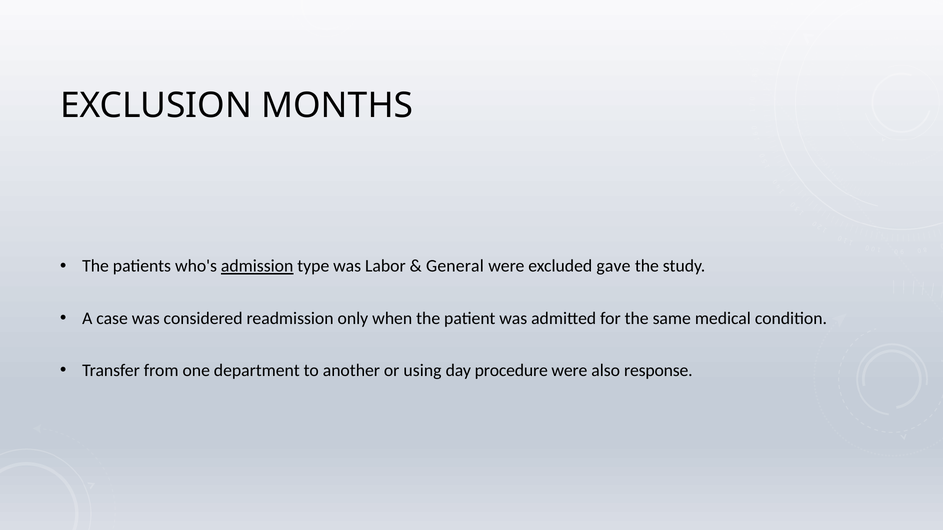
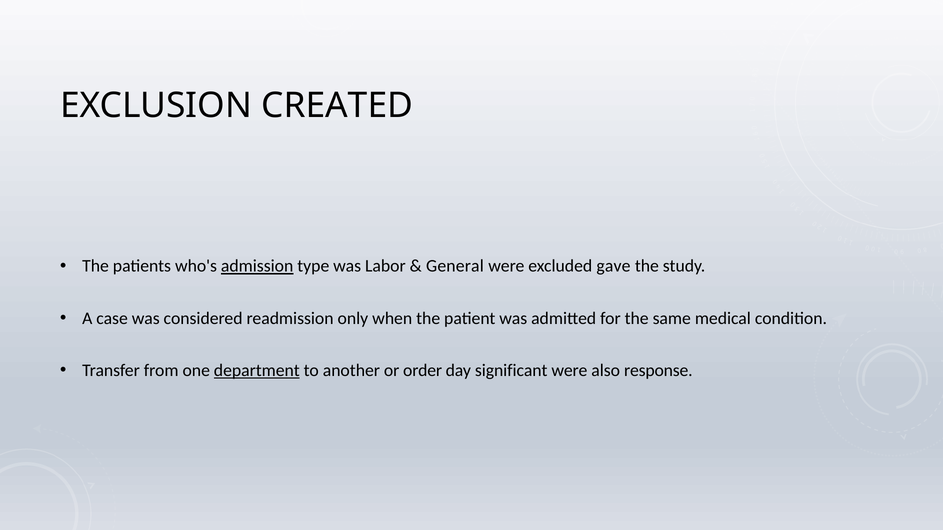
MONTHS: MONTHS -> CREATED
department underline: none -> present
using: using -> order
procedure: procedure -> significant
